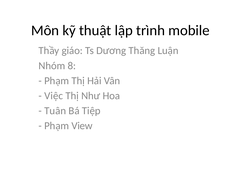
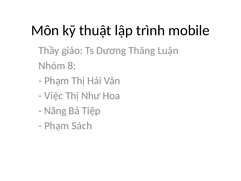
Tuân: Tuân -> Năng
View: View -> Sách
